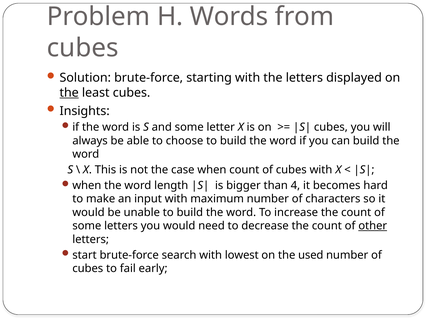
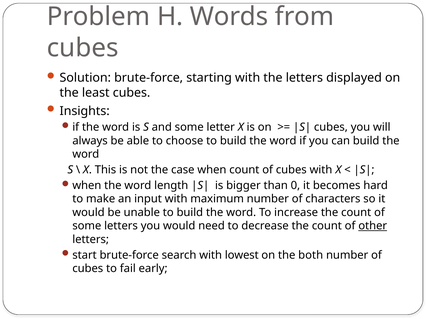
the at (69, 93) underline: present -> none
4: 4 -> 0
used: used -> both
